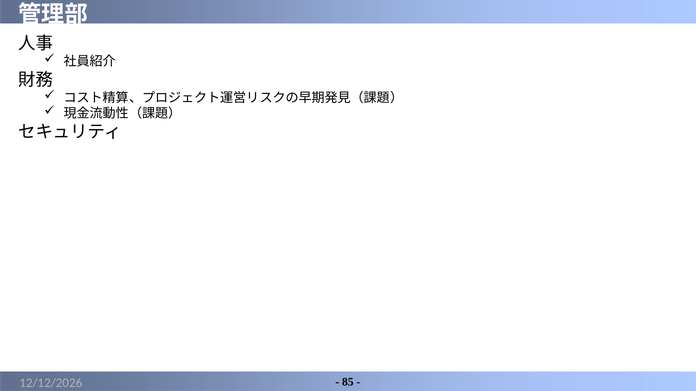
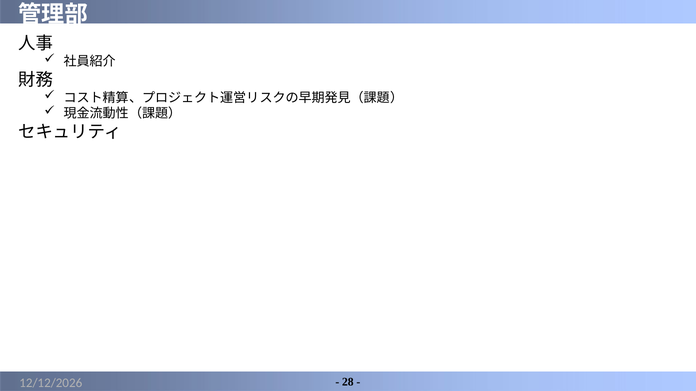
85: 85 -> 28
